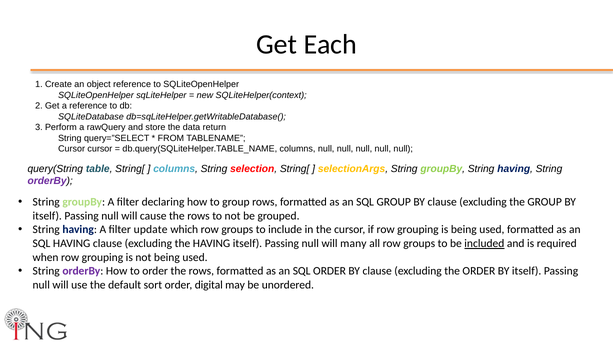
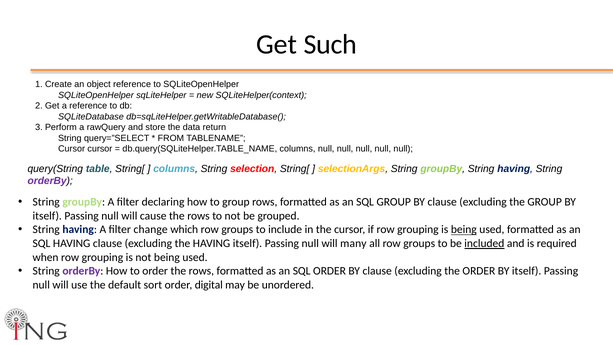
Each: Each -> Such
update: update -> change
being at (464, 230) underline: none -> present
